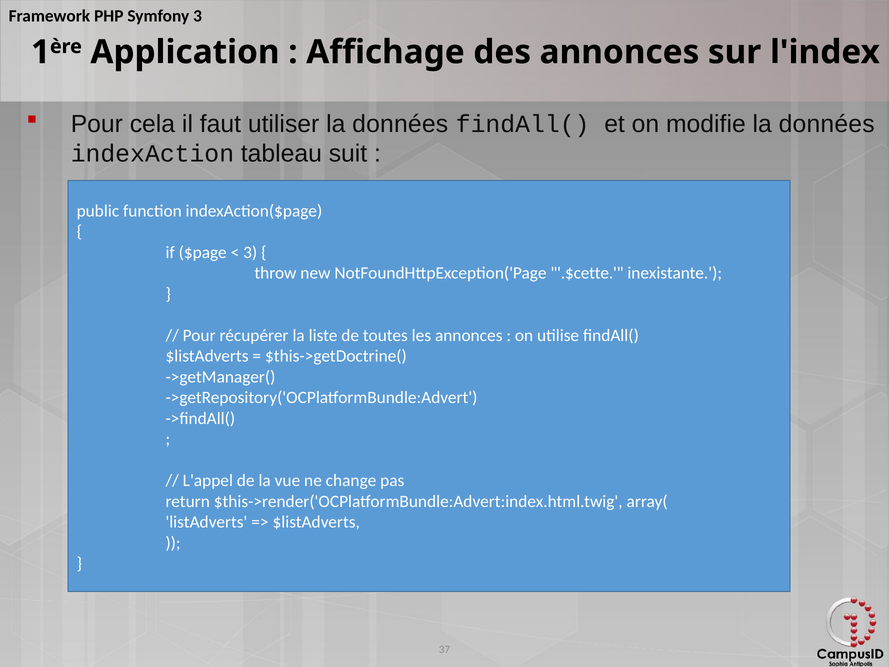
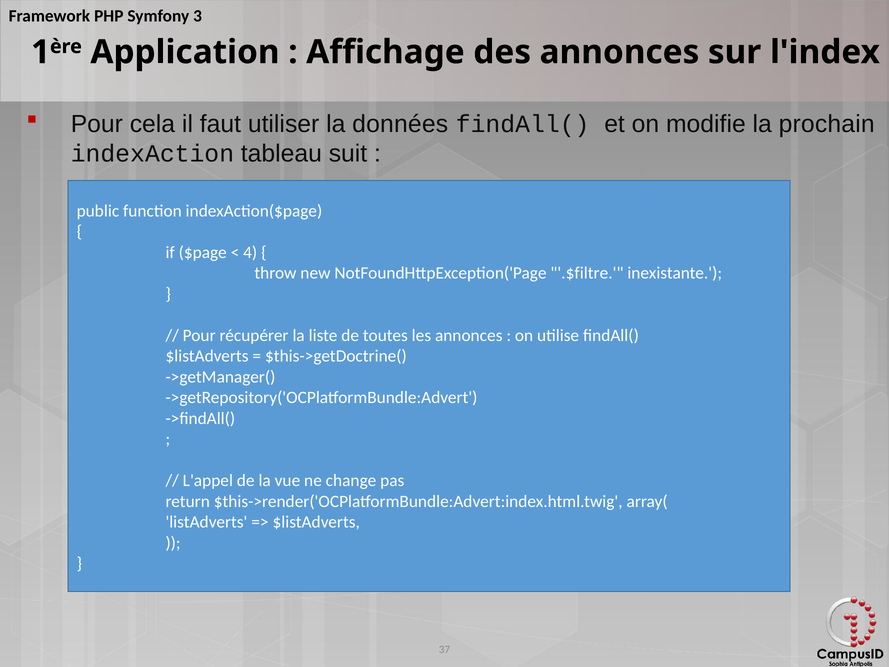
modifie la données: données -> prochain
3 at (250, 252): 3 -> 4
.$cette: .$cette -> .$filtre
